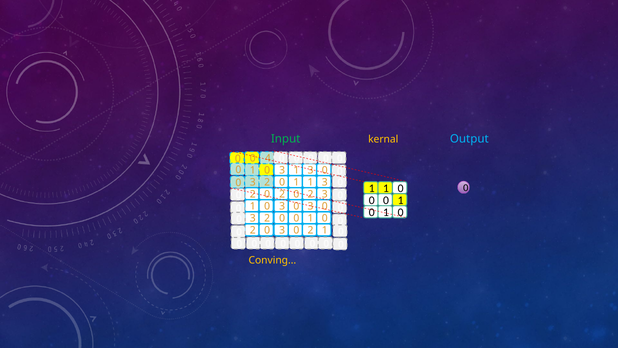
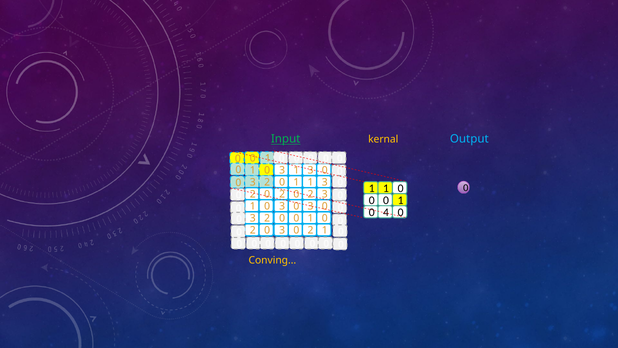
Input underline: none -> present
4 at (268, 158): 4 -> 1
1 at (386, 212): 1 -> 4
